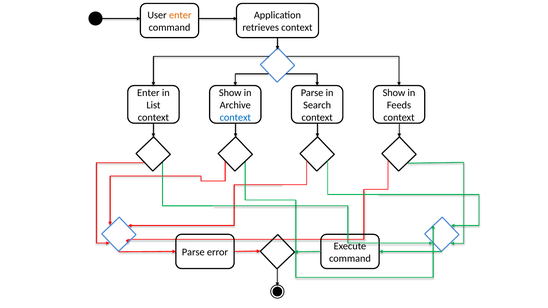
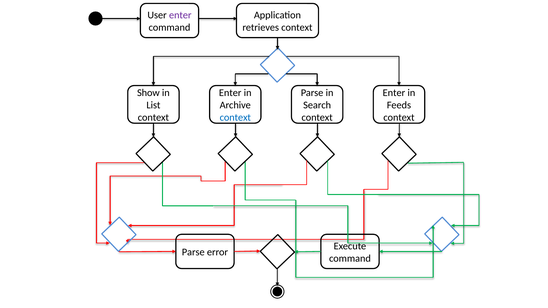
enter at (180, 15) colour: orange -> purple
Enter at (148, 93): Enter -> Show
Show at (230, 93): Show -> Enter
Show at (394, 93): Show -> Enter
